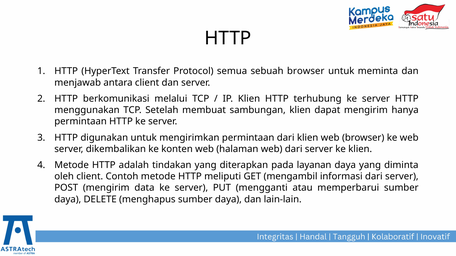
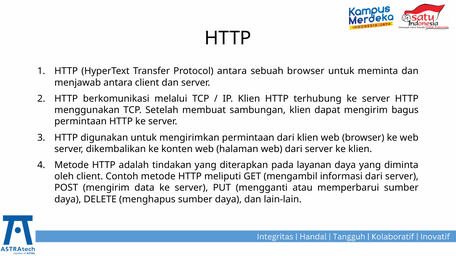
Protocol semua: semua -> antara
hanya: hanya -> bagus
